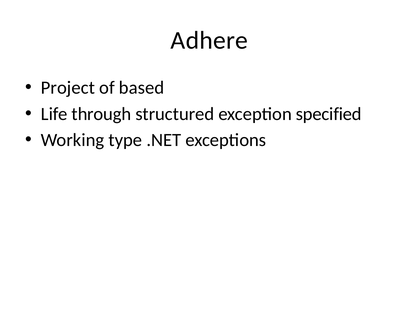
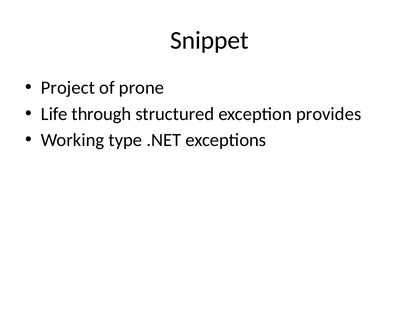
Adhere: Adhere -> Snippet
based: based -> prone
specified: specified -> provides
